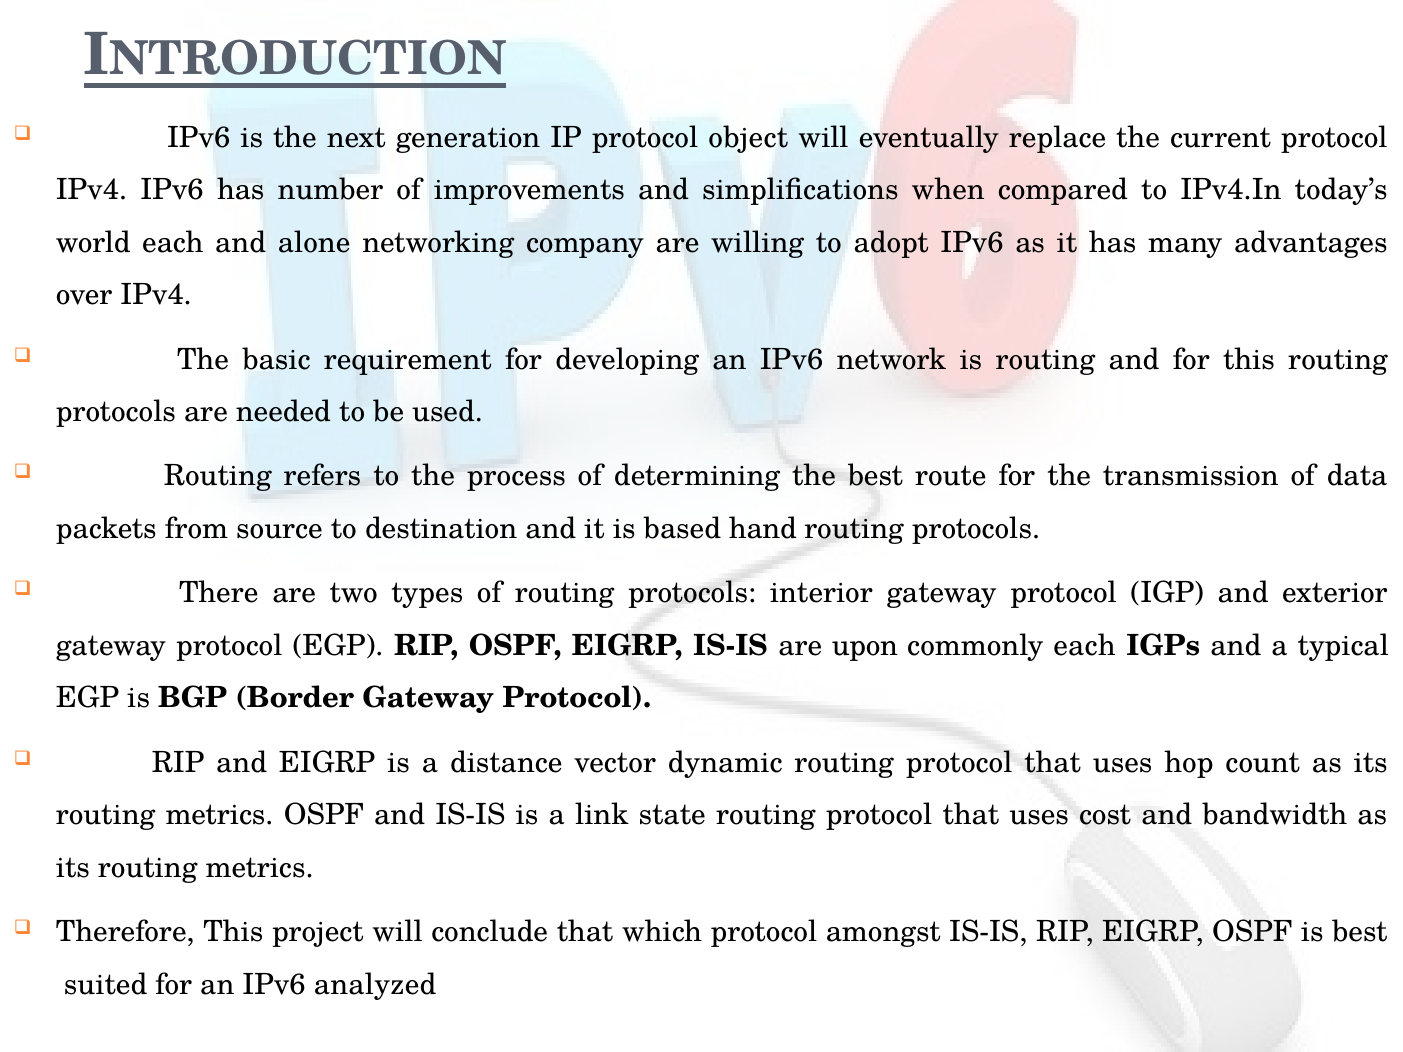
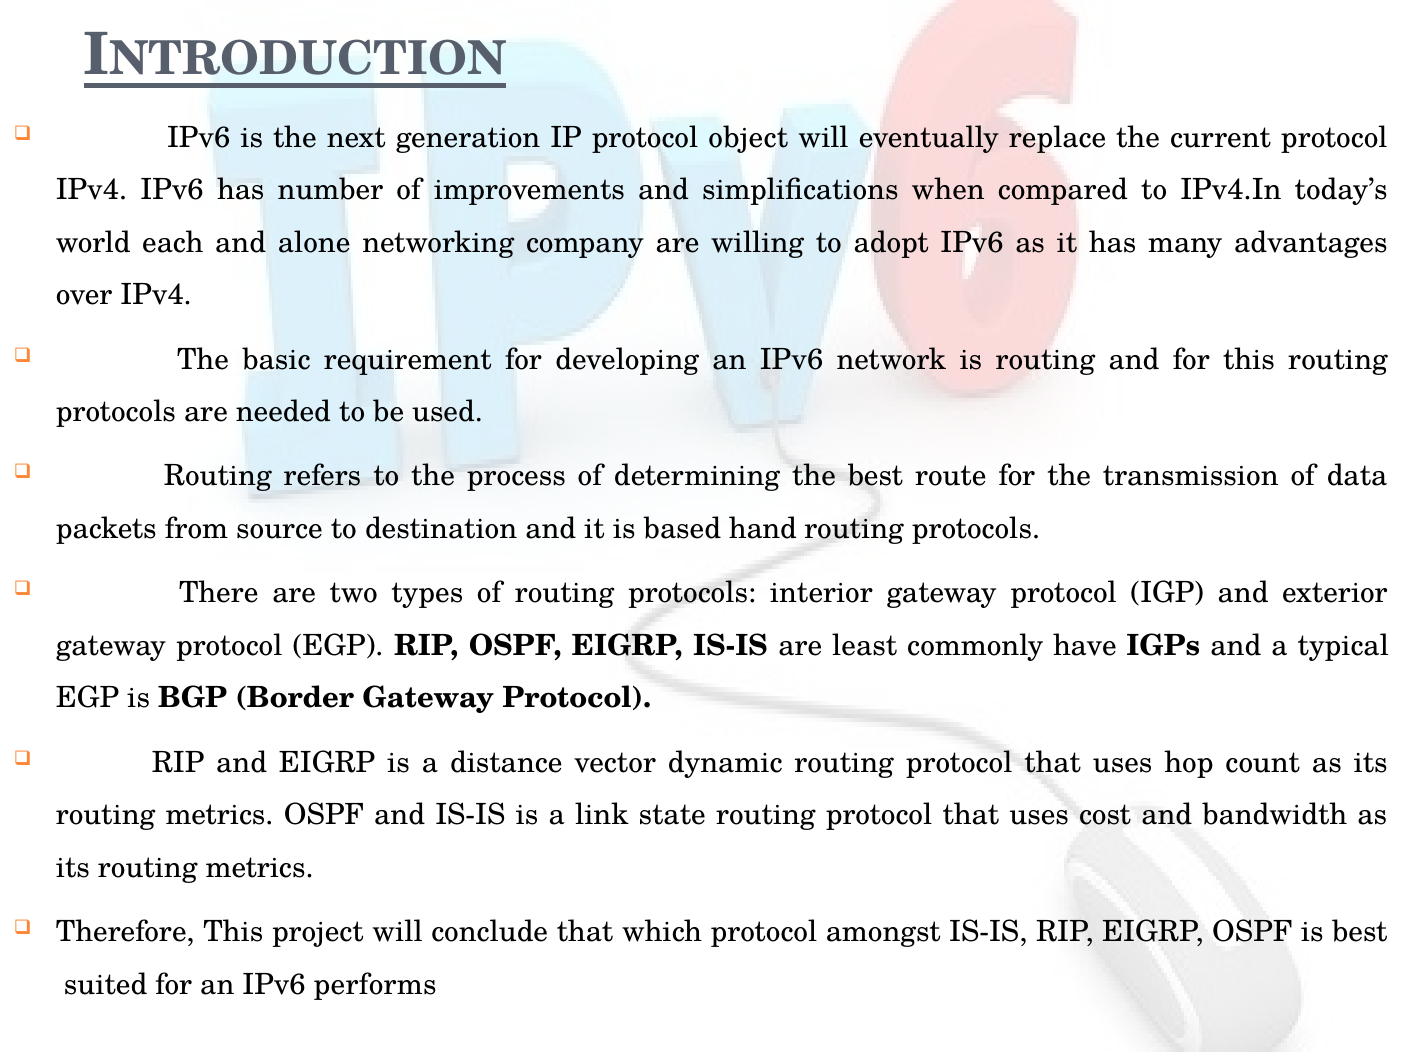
upon: upon -> least
commonly each: each -> have
analyzed: analyzed -> performs
